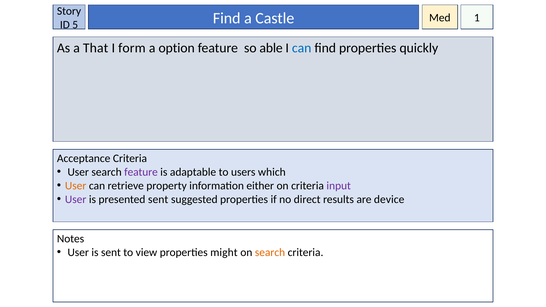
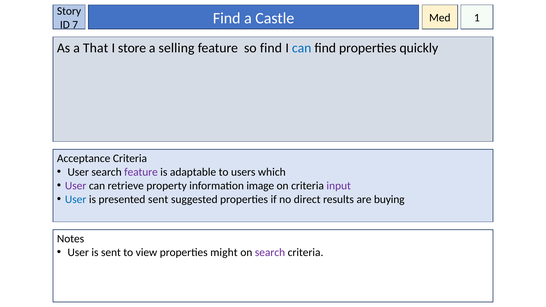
5: 5 -> 7
form: form -> store
option: option -> selling
so able: able -> find
User at (76, 186) colour: orange -> purple
either: either -> image
User at (76, 200) colour: purple -> blue
device: device -> buying
search at (270, 253) colour: orange -> purple
